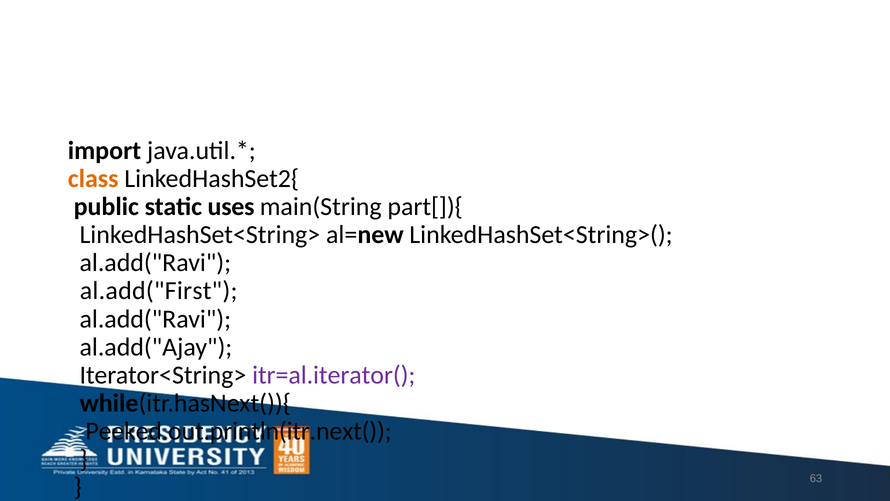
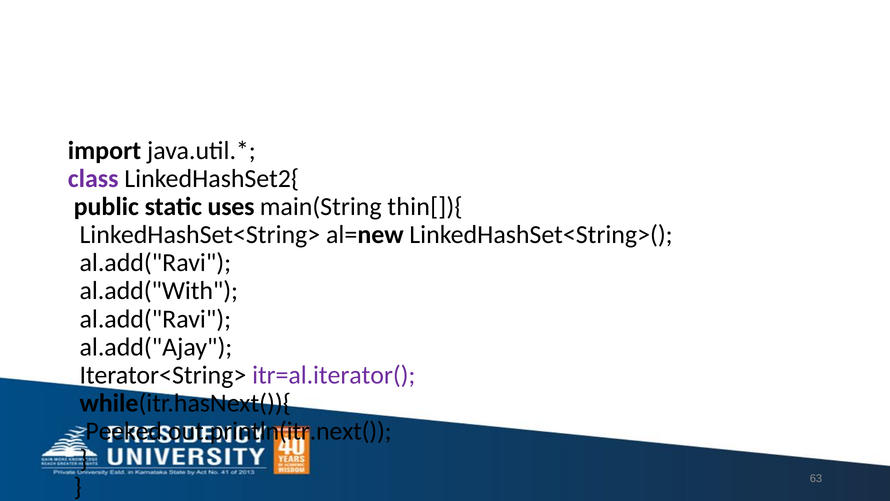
class colour: orange -> purple
part[]){: part[]){ -> thin[]){
al.add("First: al.add("First -> al.add("With
